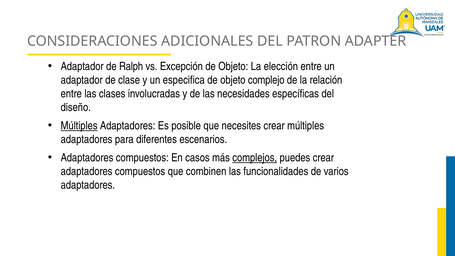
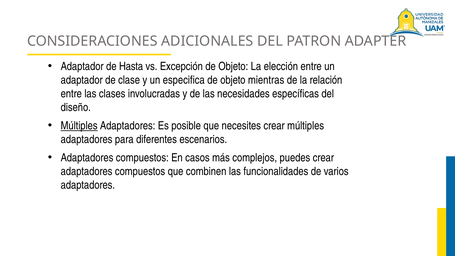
Ralph: Ralph -> Hasta
complejo: complejo -> mientras
complejos underline: present -> none
